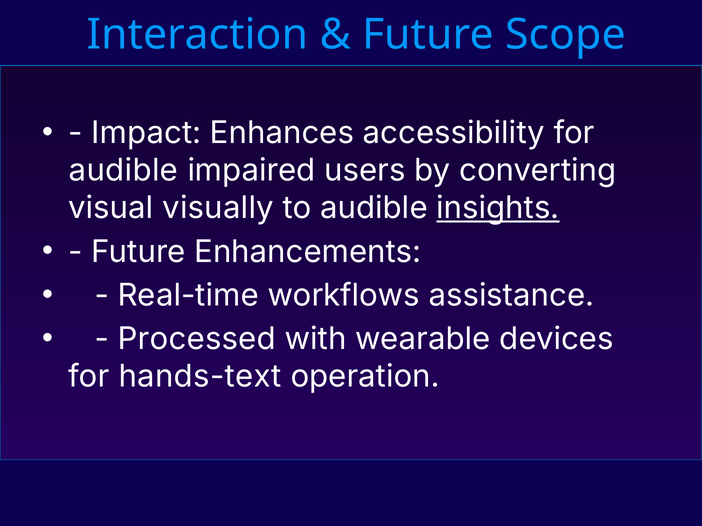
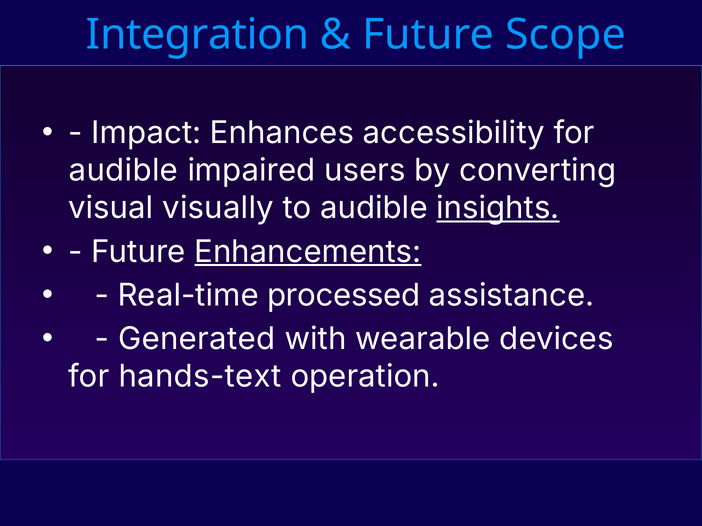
Interaction: Interaction -> Integration
Enhancements underline: none -> present
workflows: workflows -> processed
Processed: Processed -> Generated
